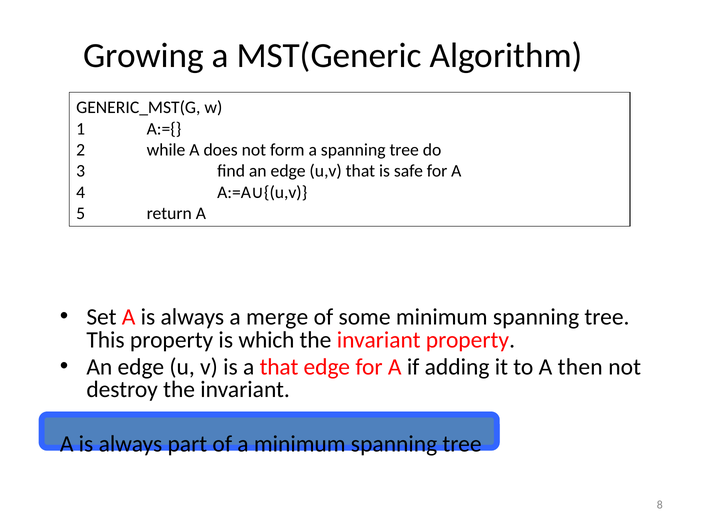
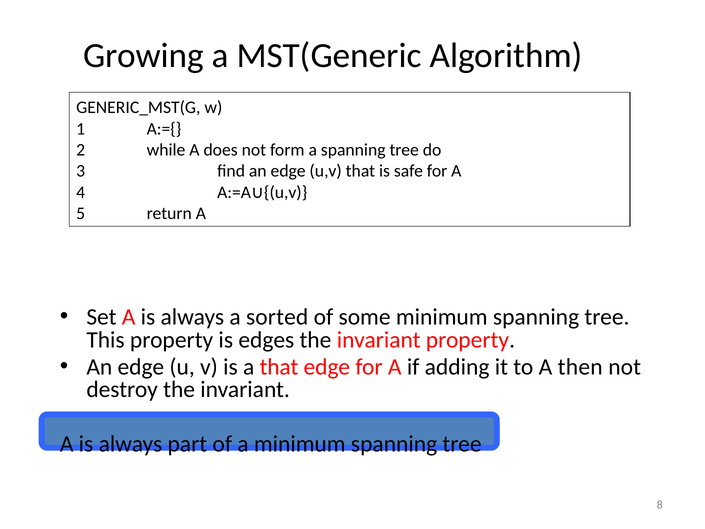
merge: merge -> sorted
which: which -> edges
